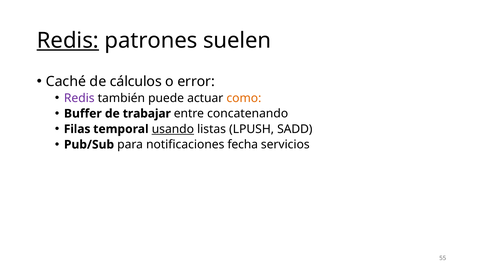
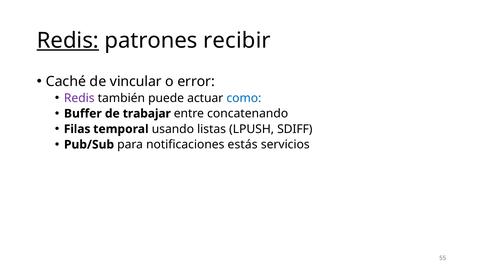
suelen: suelen -> recibir
cálculos: cálculos -> vincular
como colour: orange -> blue
usando underline: present -> none
SADD: SADD -> SDIFF
fecha: fecha -> estás
